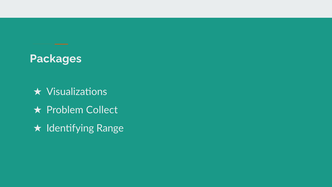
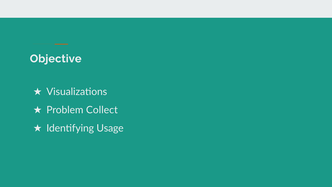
Packages: Packages -> Objective
Range: Range -> Usage
